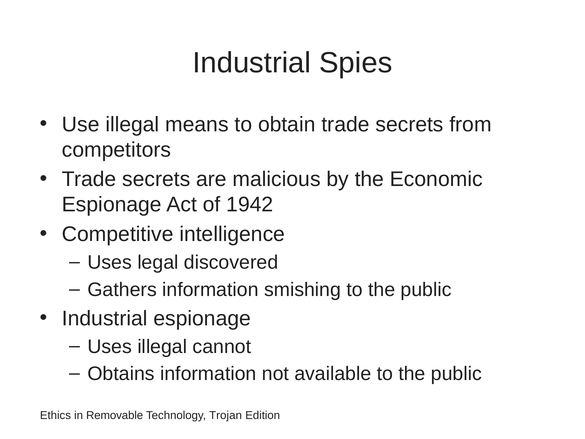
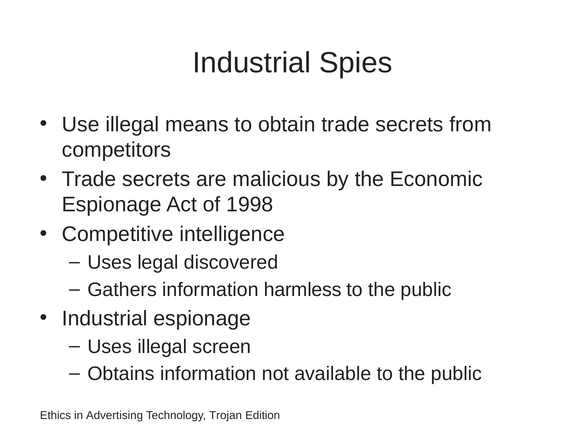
1942: 1942 -> 1998
smishing: smishing -> harmless
cannot: cannot -> screen
Removable: Removable -> Advertising
